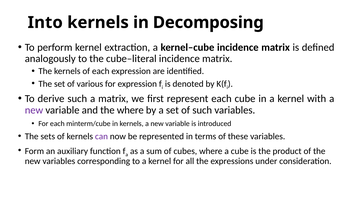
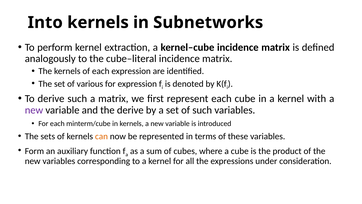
Decomposing: Decomposing -> Subnetworks
the where: where -> derive
can colour: purple -> orange
